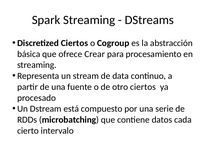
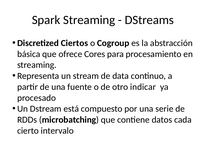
Crear: Crear -> Cores
otro ciertos: ciertos -> indicar
